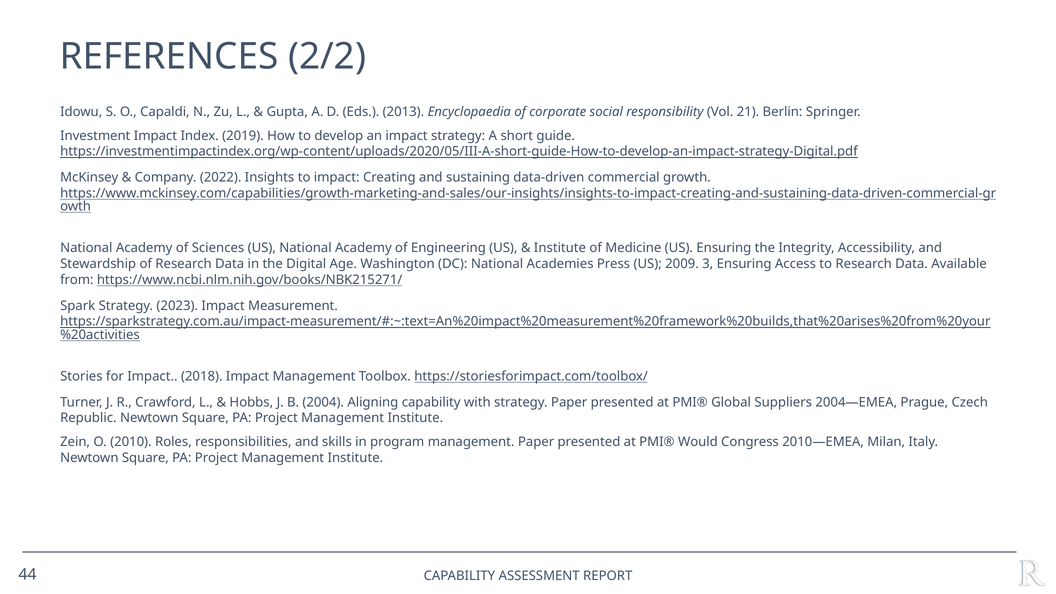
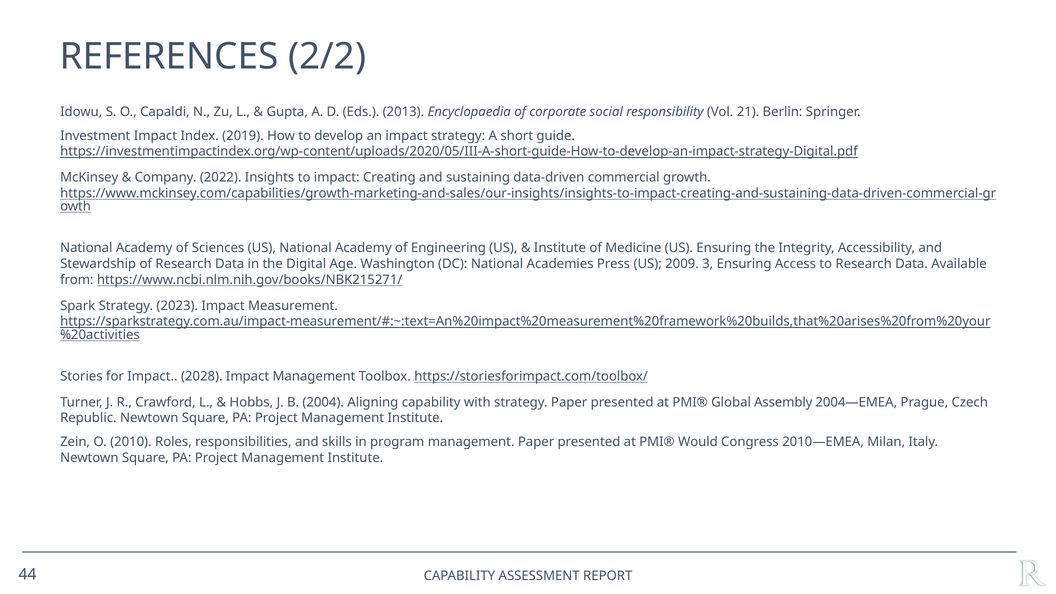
2018: 2018 -> 2028
Suppliers: Suppliers -> Assembly
